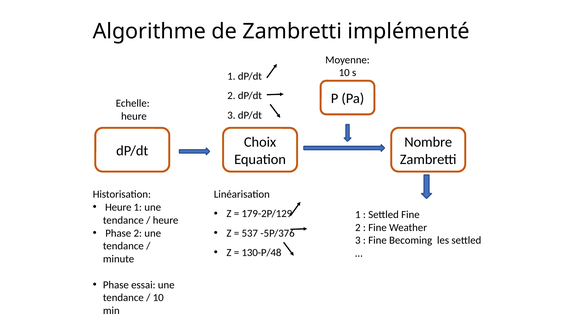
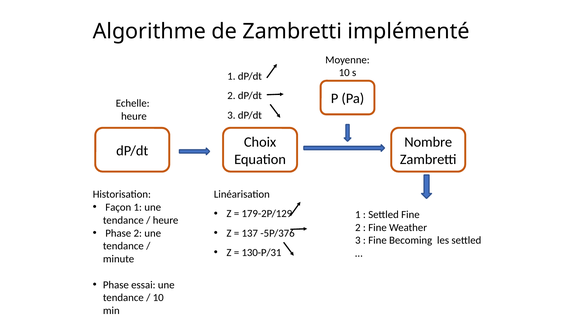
Heure at (118, 207): Heure -> Façon
537: 537 -> 137
130-P/48: 130-P/48 -> 130-P/31
